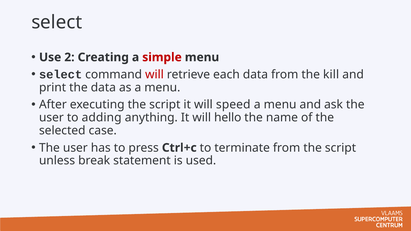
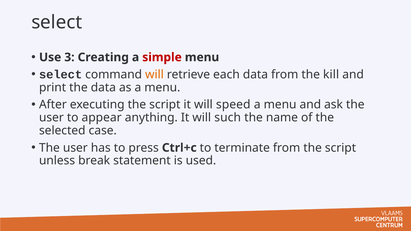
2: 2 -> 3
will at (154, 75) colour: red -> orange
adding: adding -> appear
hello: hello -> such
